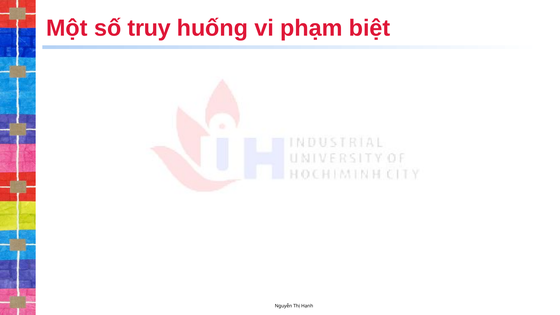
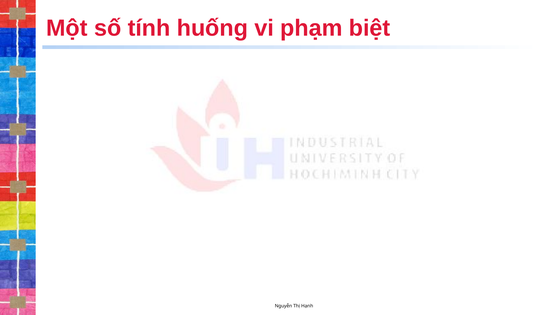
truy: truy -> tính
